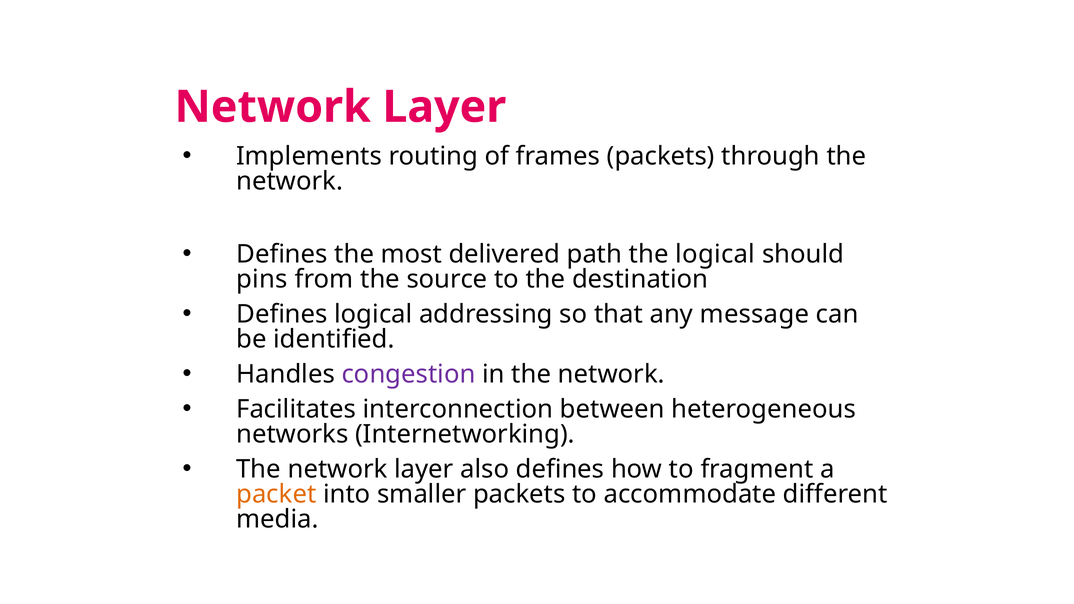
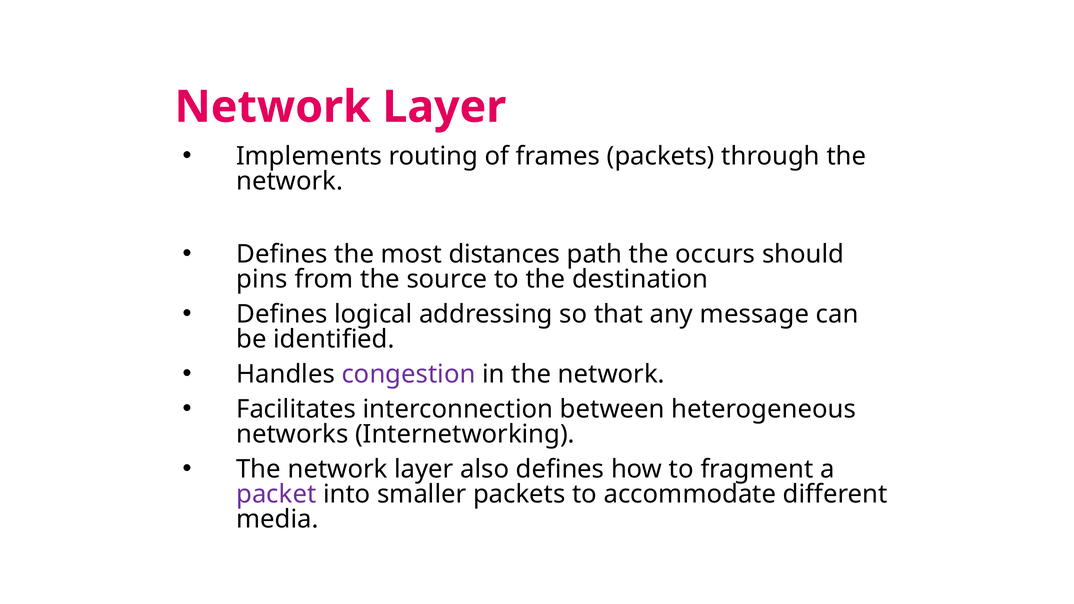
delivered: delivered -> distances
the logical: logical -> occurs
packet colour: orange -> purple
